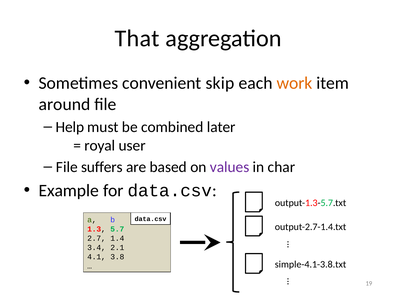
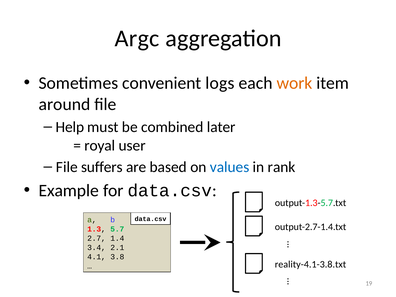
That: That -> Argc
skip: skip -> logs
values colour: purple -> blue
char: char -> rank
simple-4.1-3.8.txt: simple-4.1-3.8.txt -> reality-4.1-3.8.txt
